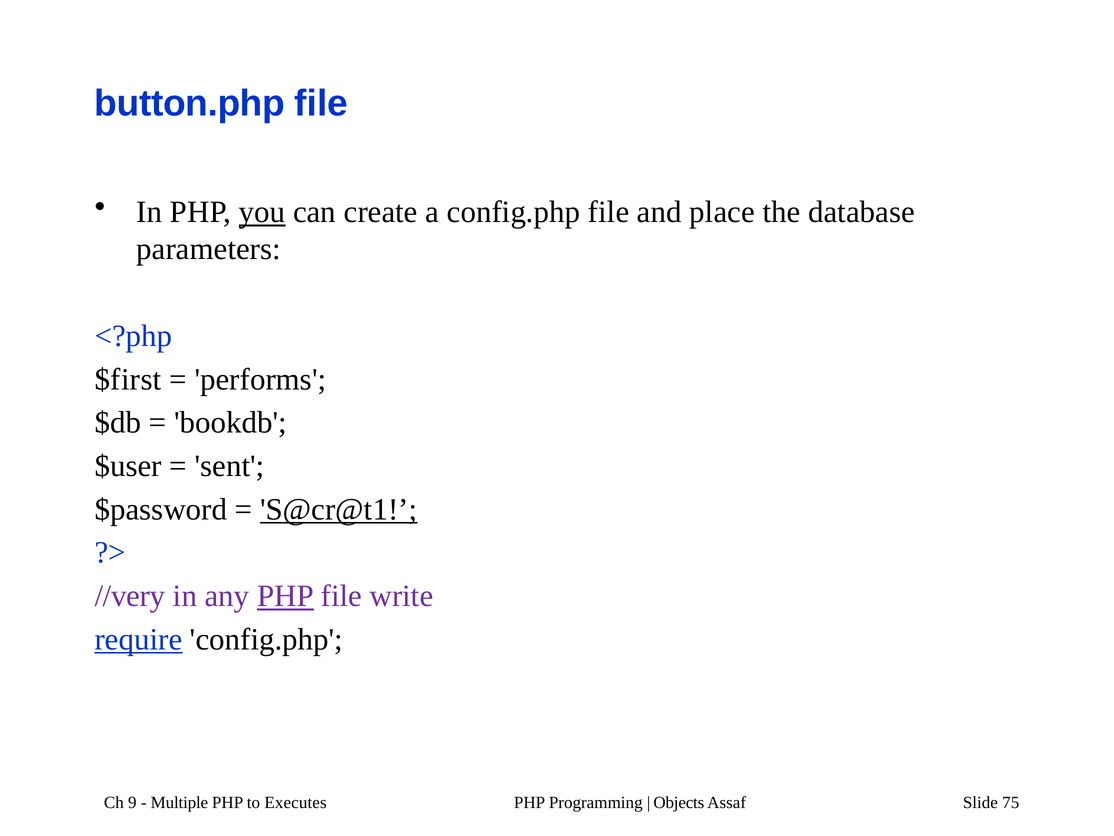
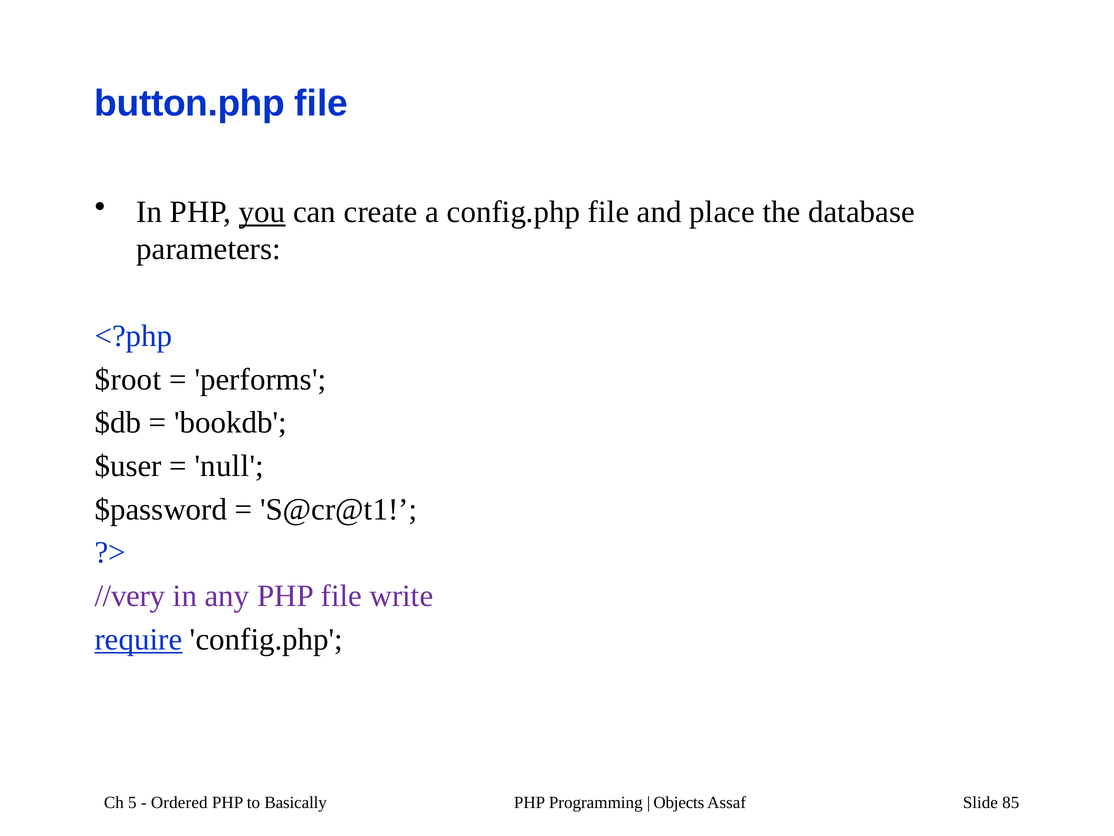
$first: $first -> $root
sent: sent -> null
S@cr@t1 underline: present -> none
PHP at (286, 596) underline: present -> none
9: 9 -> 5
Multiple: Multiple -> Ordered
Executes: Executes -> Basically
75: 75 -> 85
